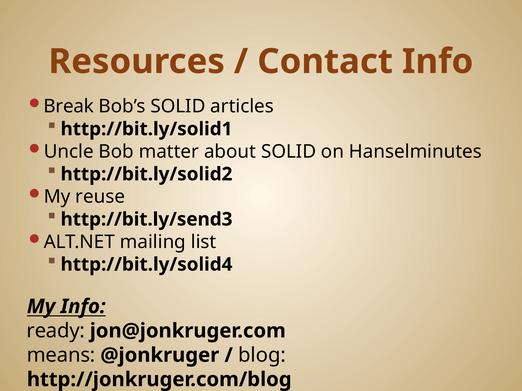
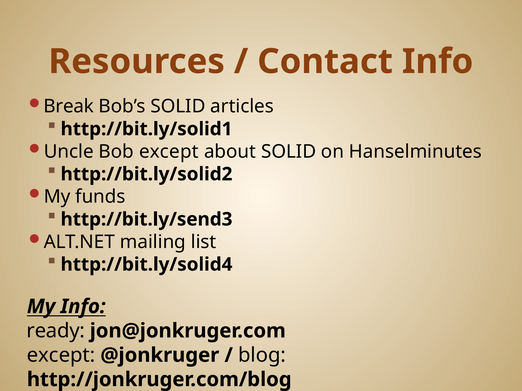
Bob matter: matter -> except
reuse: reuse -> funds
means at (61, 356): means -> except
